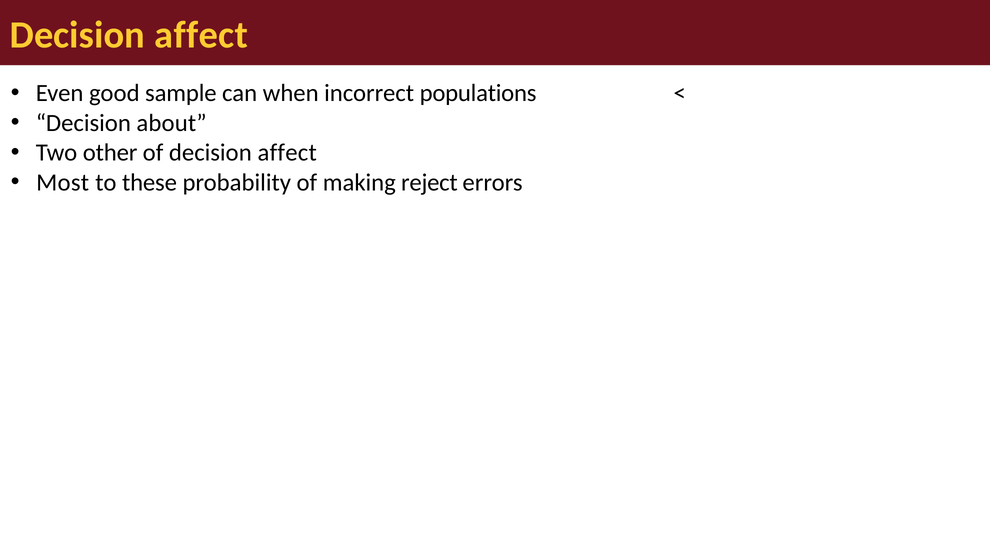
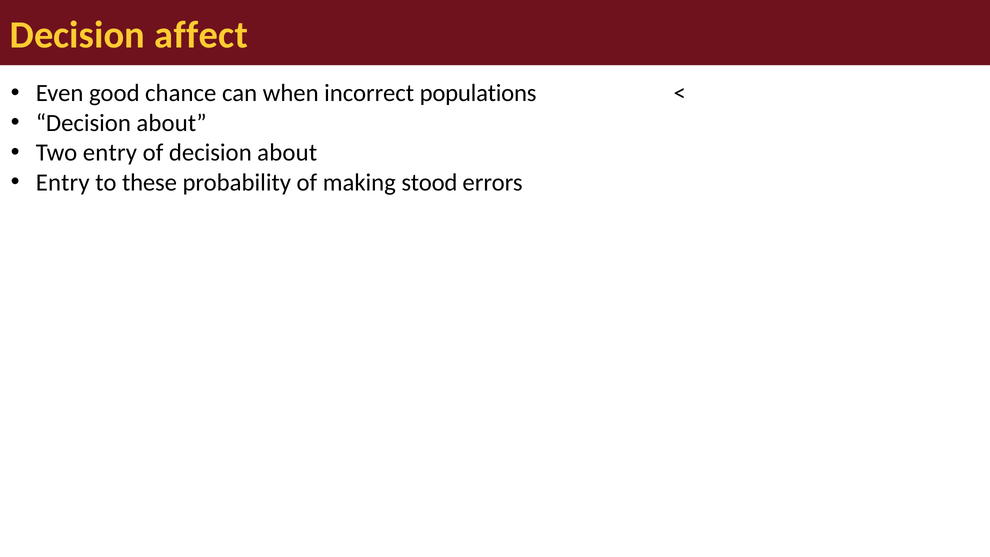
sample: sample -> chance
Two other: other -> entry
of decision affect: affect -> about
Most at (63, 182): Most -> Entry
reject: reject -> stood
